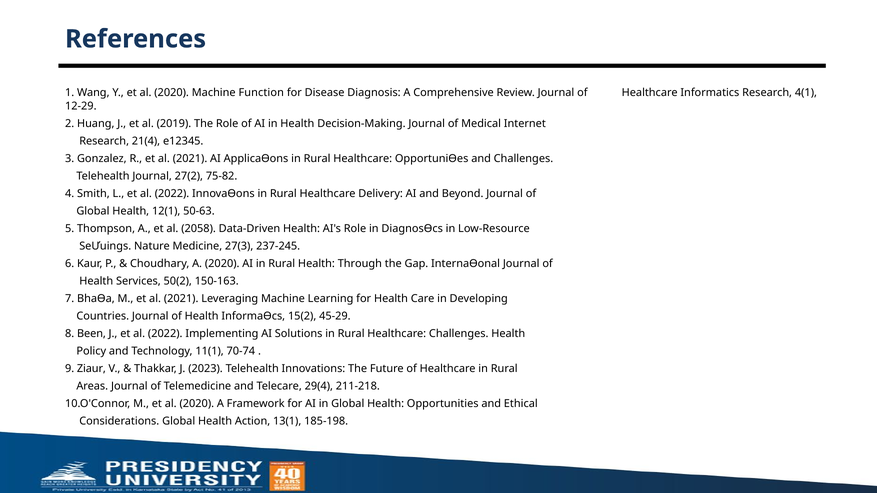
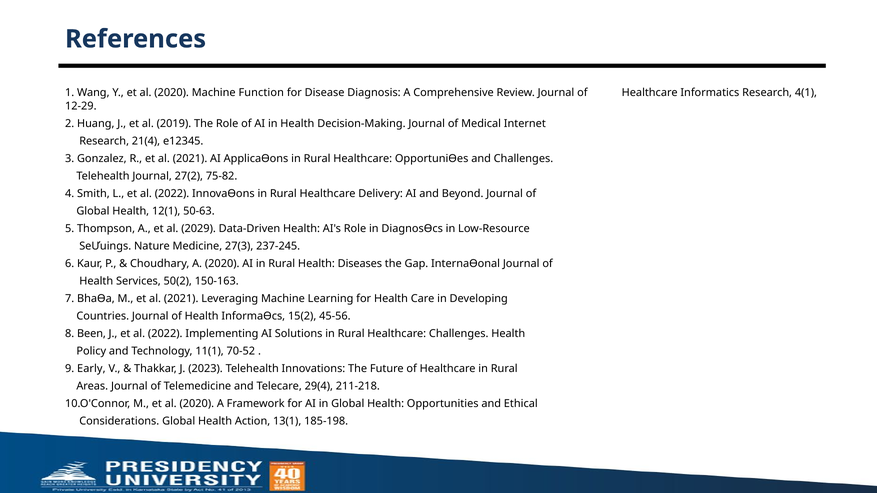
2058: 2058 -> 2029
Through: Through -> Diseases
45-29: 45-29 -> 45-56
70-74: 70-74 -> 70-52
Ziaur: Ziaur -> Early
